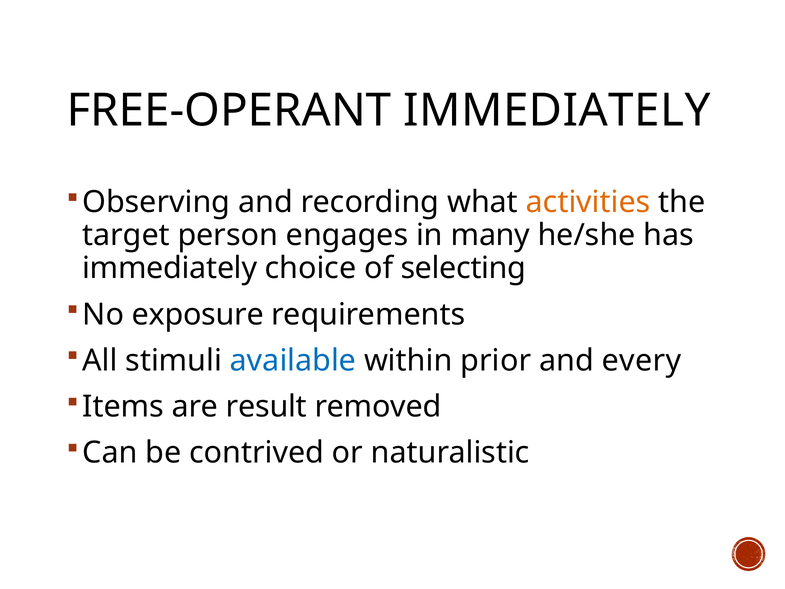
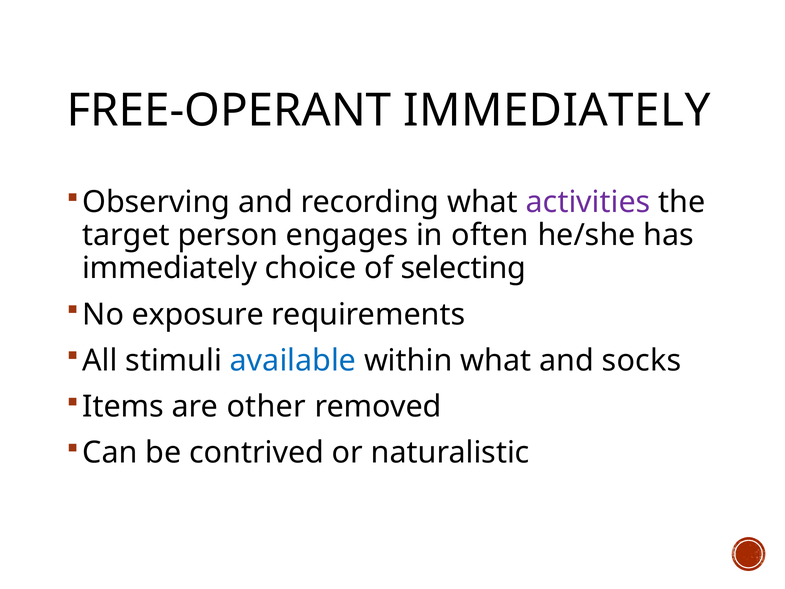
activities colour: orange -> purple
many: many -> often
within prior: prior -> what
every: every -> socks
result: result -> other
